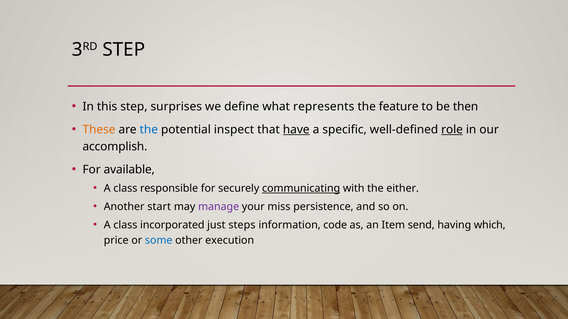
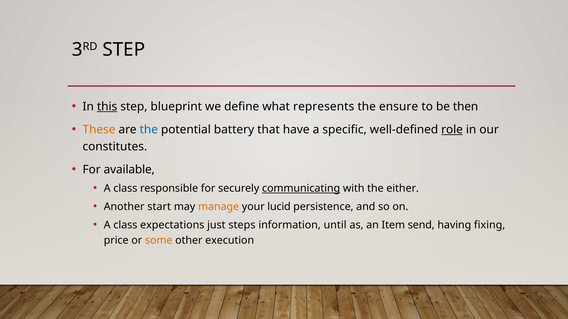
this underline: none -> present
surprises: surprises -> blueprint
feature: feature -> ensure
inspect: inspect -> battery
have underline: present -> none
accomplish: accomplish -> constitutes
manage colour: purple -> orange
miss: miss -> lucid
incorporated: incorporated -> expectations
code: code -> until
which: which -> fixing
some colour: blue -> orange
